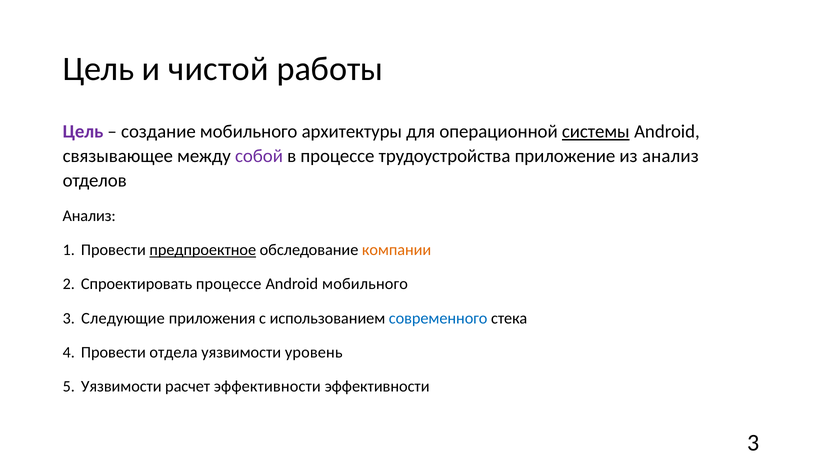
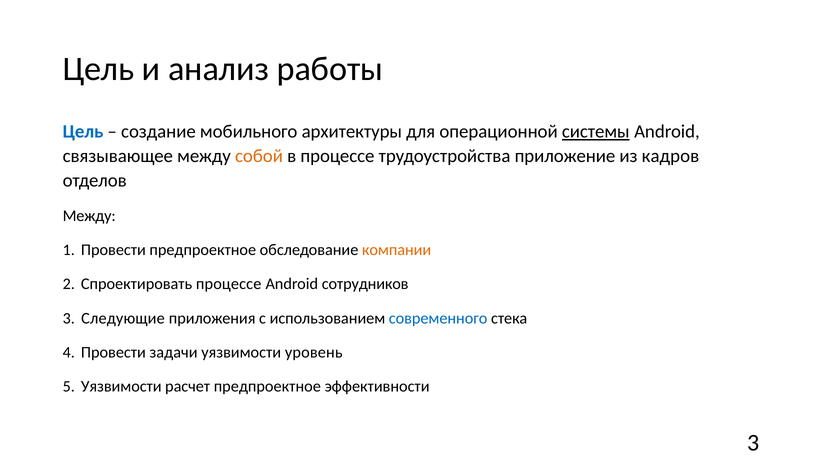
чистой: чистой -> анализ
Цель at (83, 131) colour: purple -> blue
собой colour: purple -> orange
из анализ: анализ -> кадров
Анализ at (89, 216): Анализ -> Между
предпроектное at (203, 250) underline: present -> none
Android мобильного: мобильного -> сотрудников
отдела: отдела -> задачи
расчет эффективности: эффективности -> предпроектное
